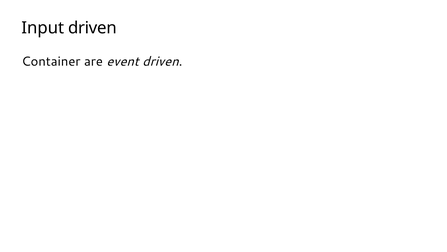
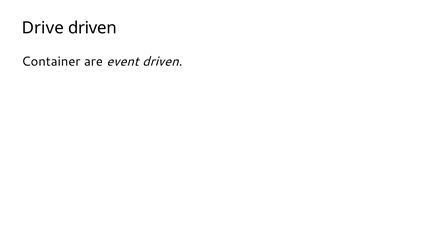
Input: Input -> Drive
